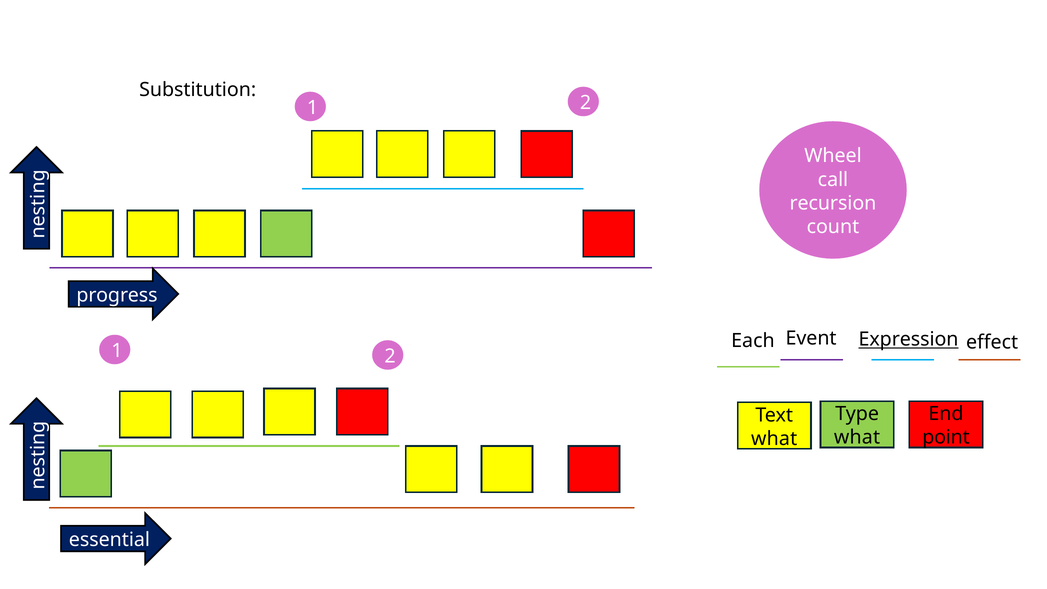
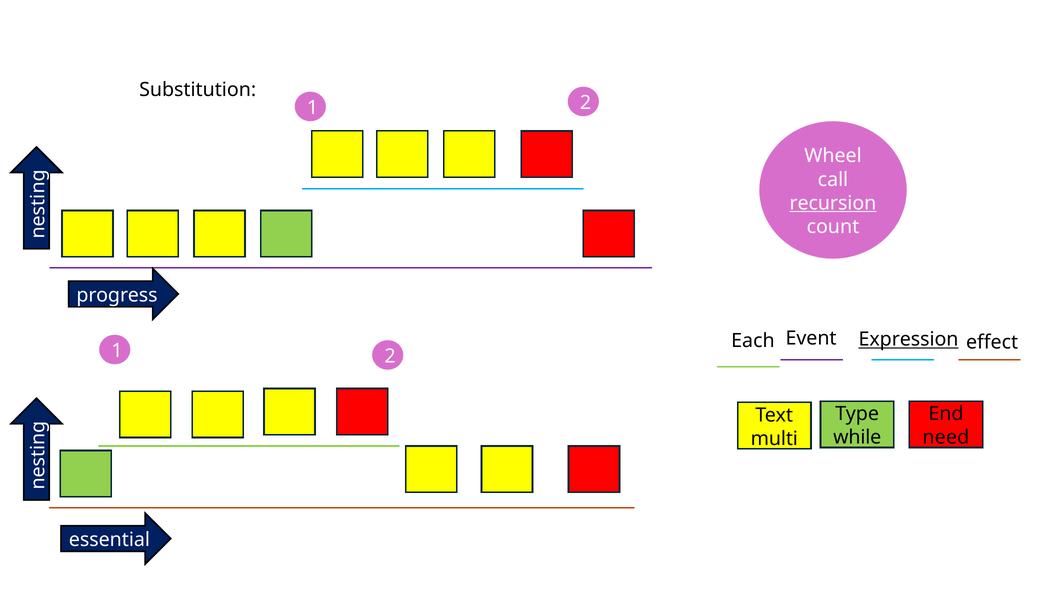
recursion underline: none -> present
what at (857, 437): what -> while
point: point -> need
what at (774, 439): what -> multi
